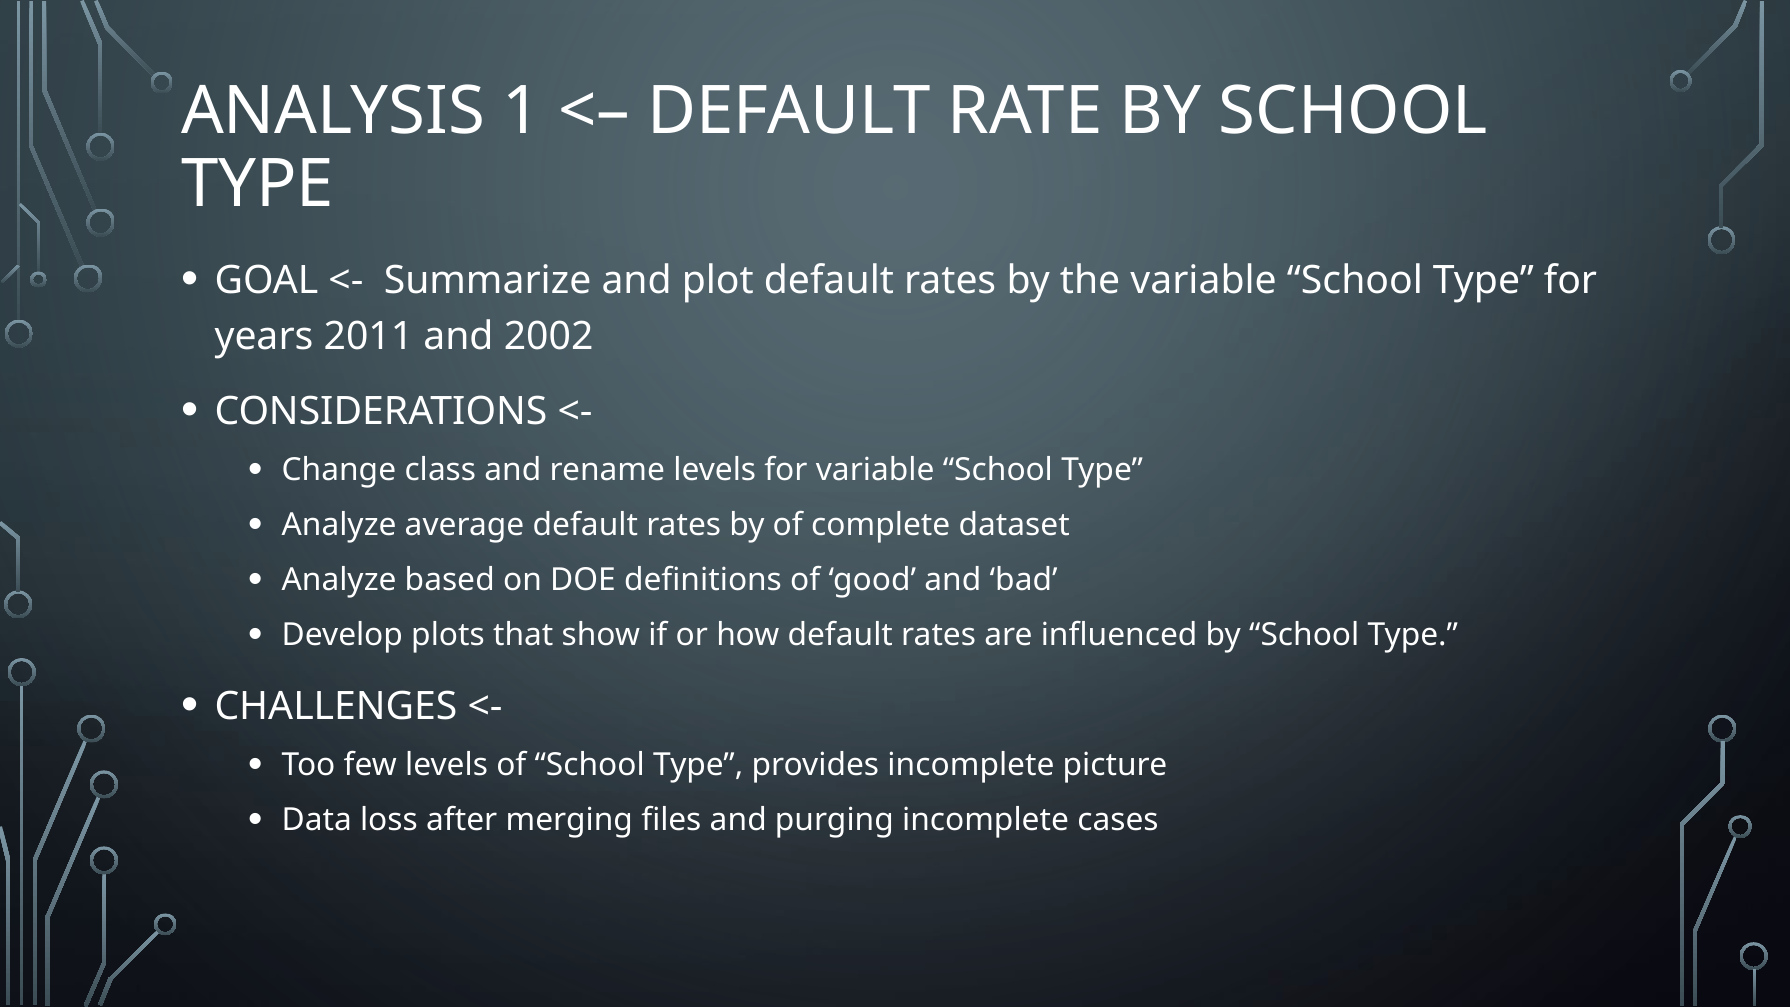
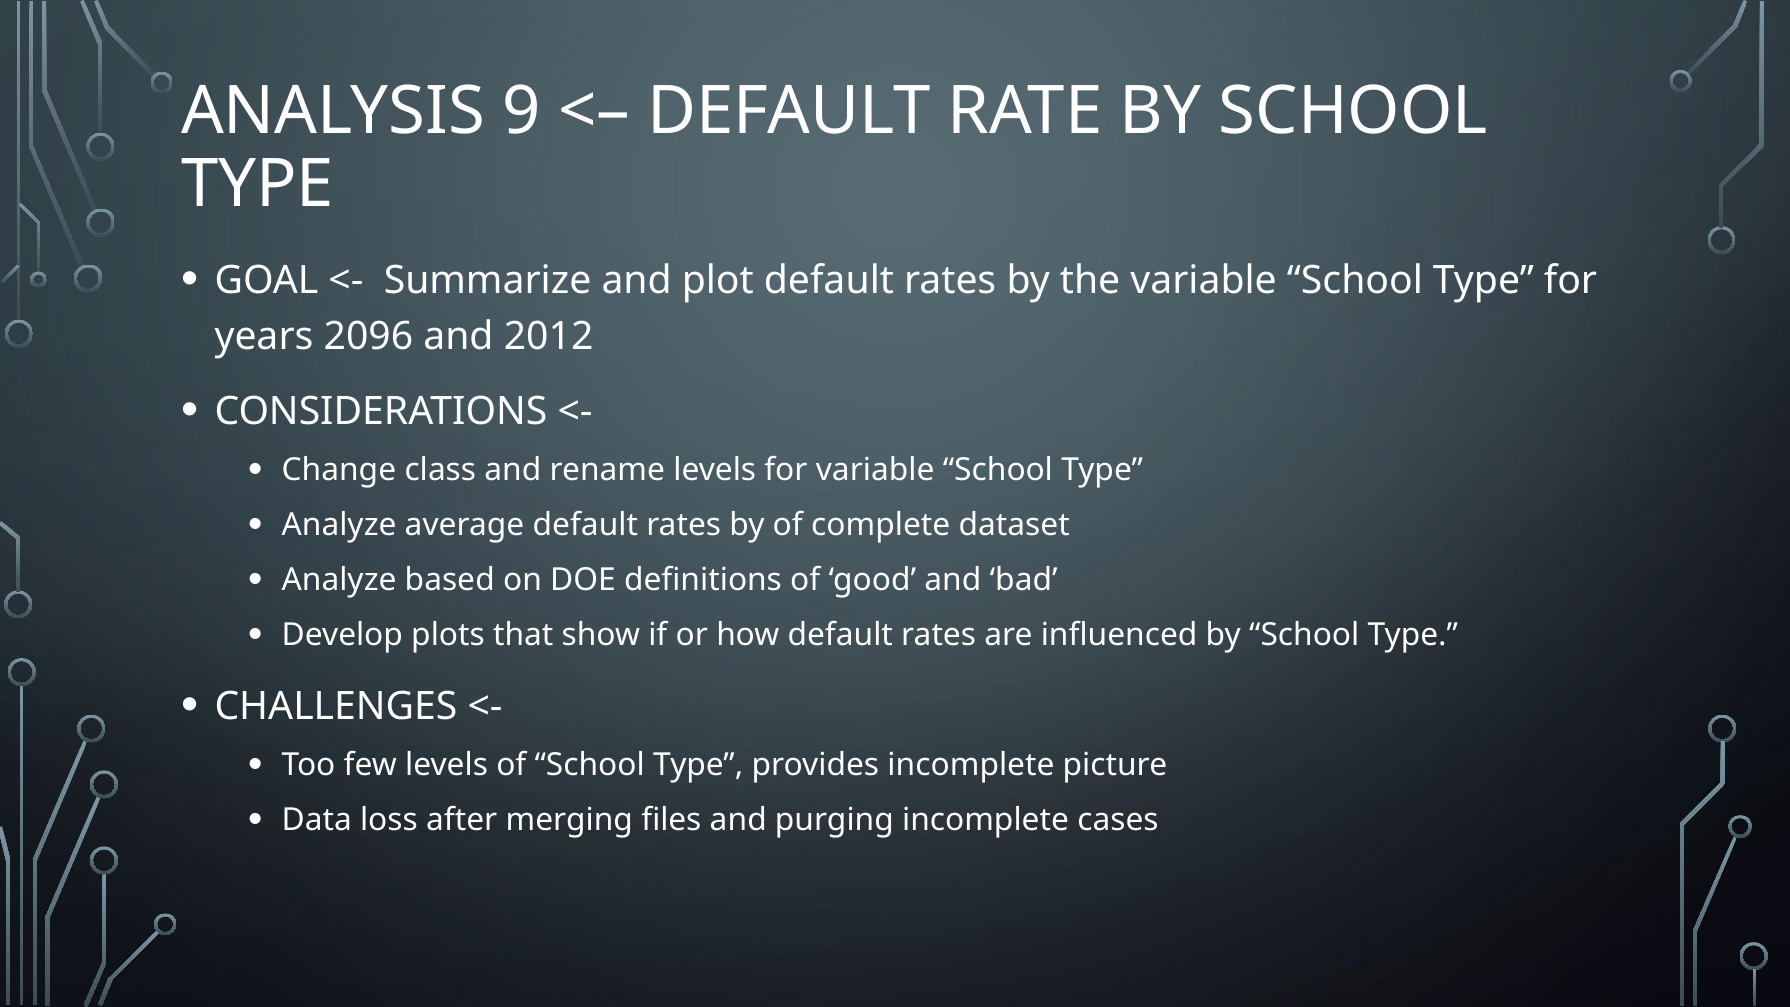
1: 1 -> 9
2011: 2011 -> 2096
2002: 2002 -> 2012
